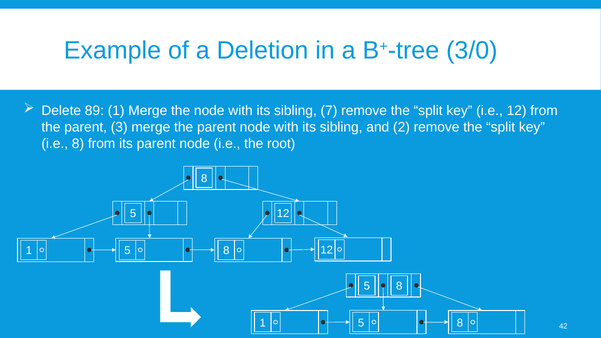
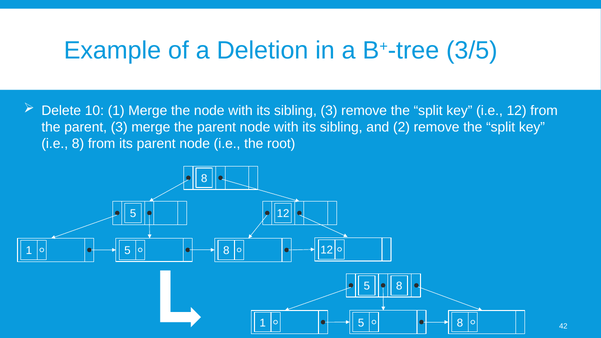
3/0: 3/0 -> 3/5
89: 89 -> 10
sibling 7: 7 -> 3
